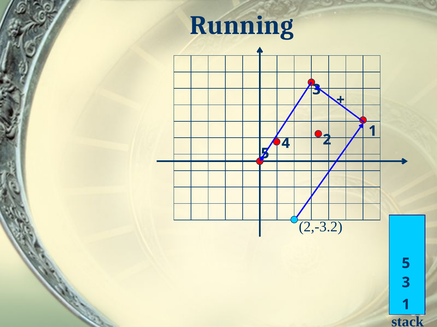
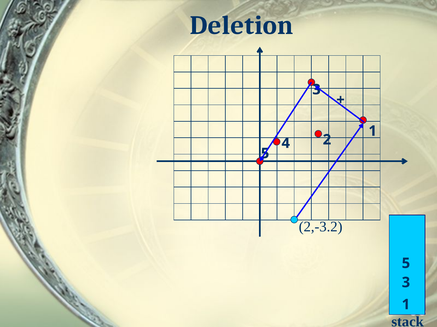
Running: Running -> Deletion
